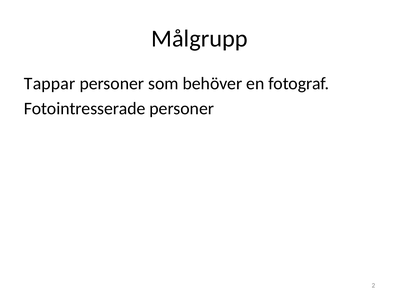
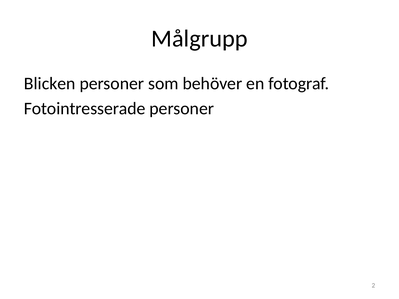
Tappar: Tappar -> Blicken
